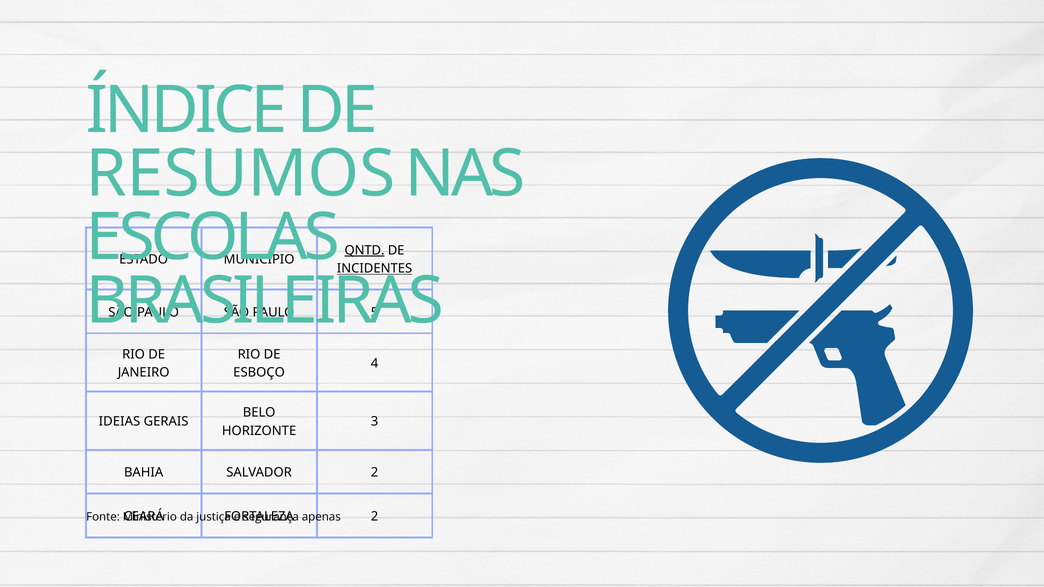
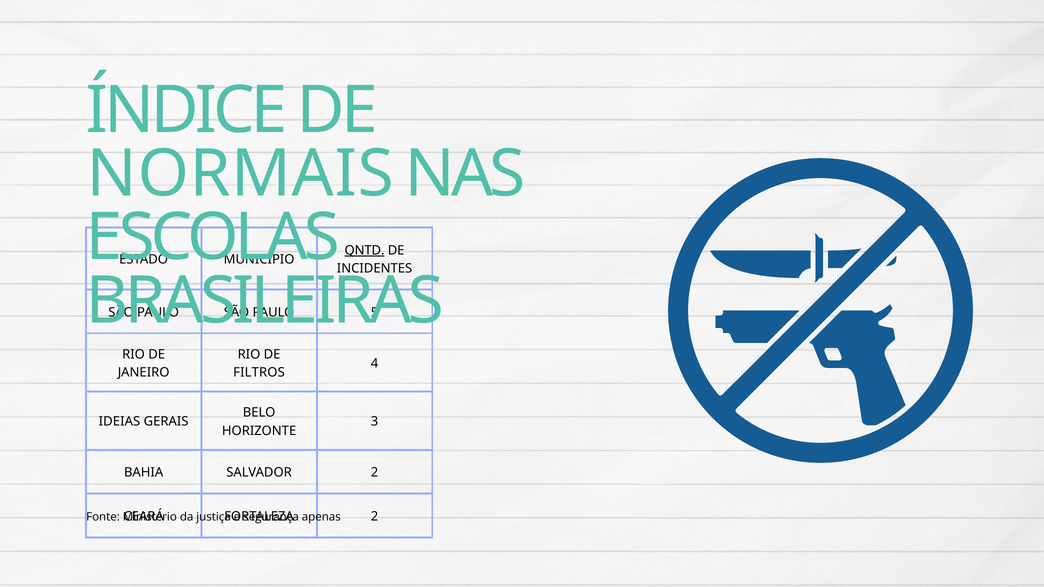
RESUMOS: RESUMOS -> NORMAIS
INCIDENTES underline: present -> none
ESBOÇO: ESBOÇO -> FILTROS
